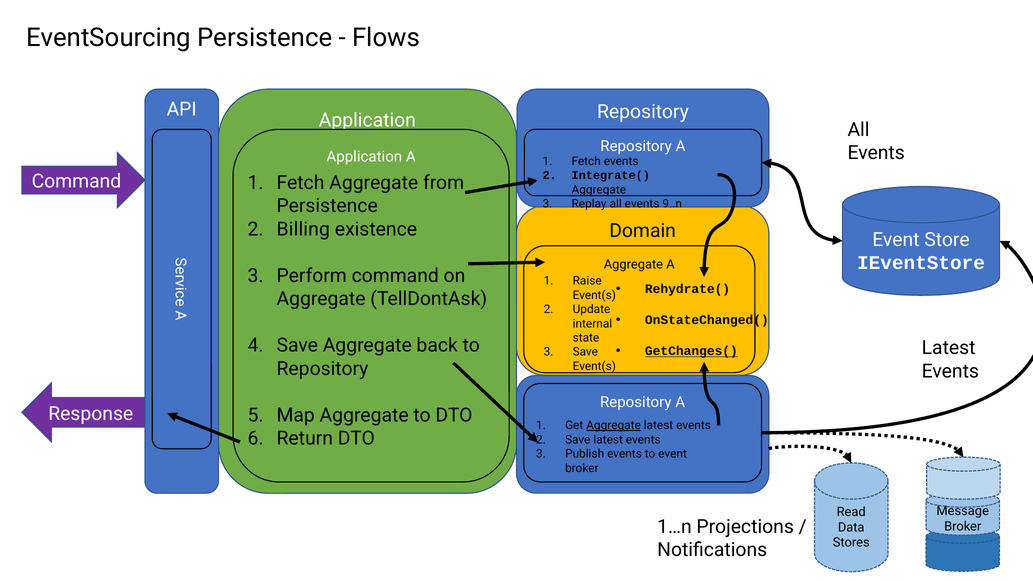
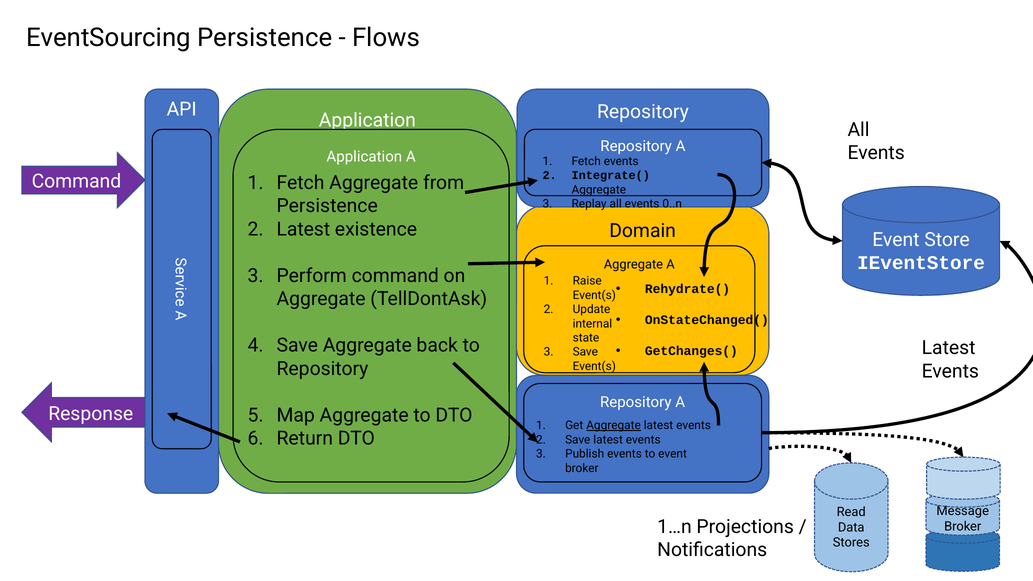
9..n: 9..n -> 0..n
Billing at (303, 229): Billing -> Latest
GetChanges( underline: present -> none
